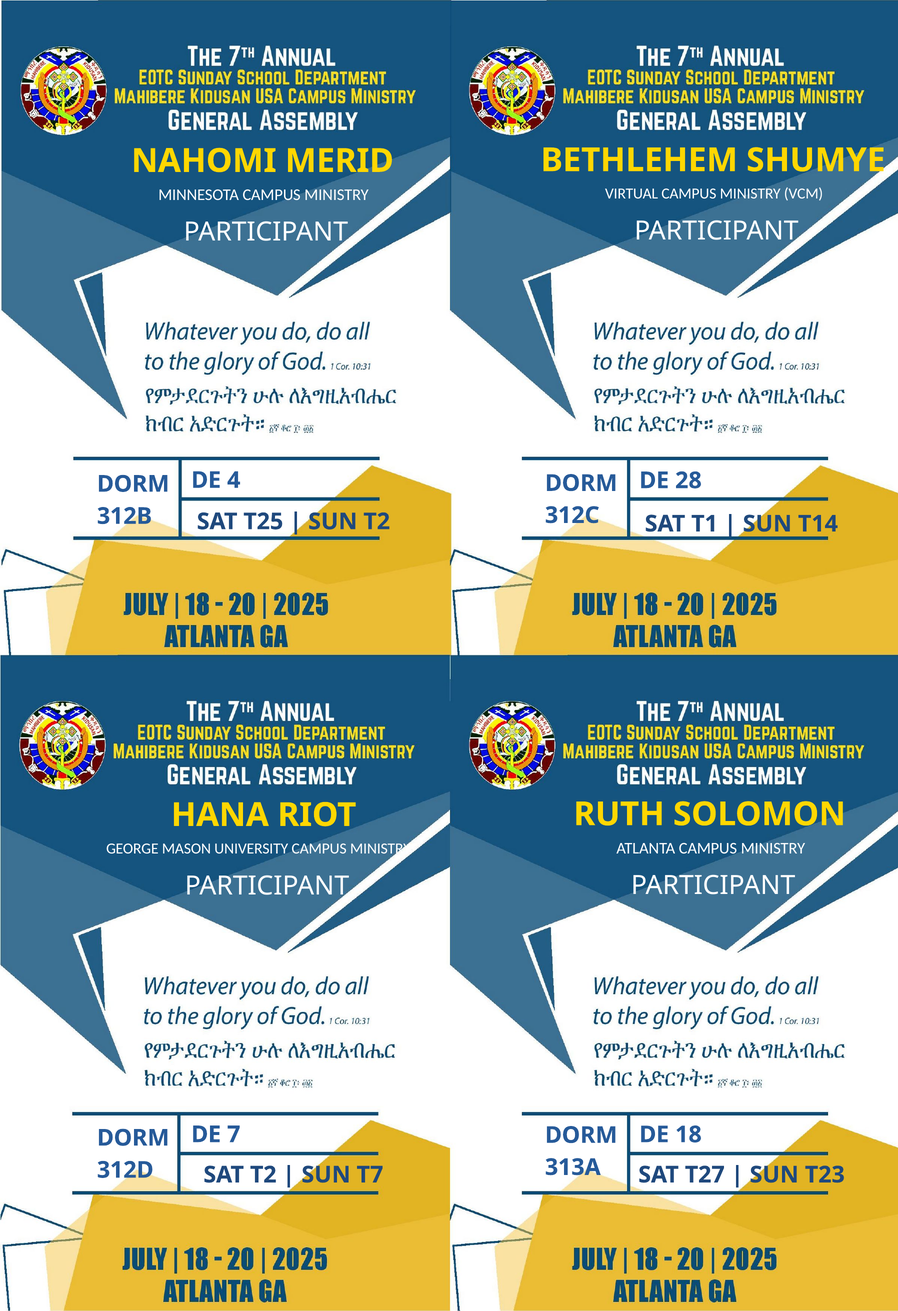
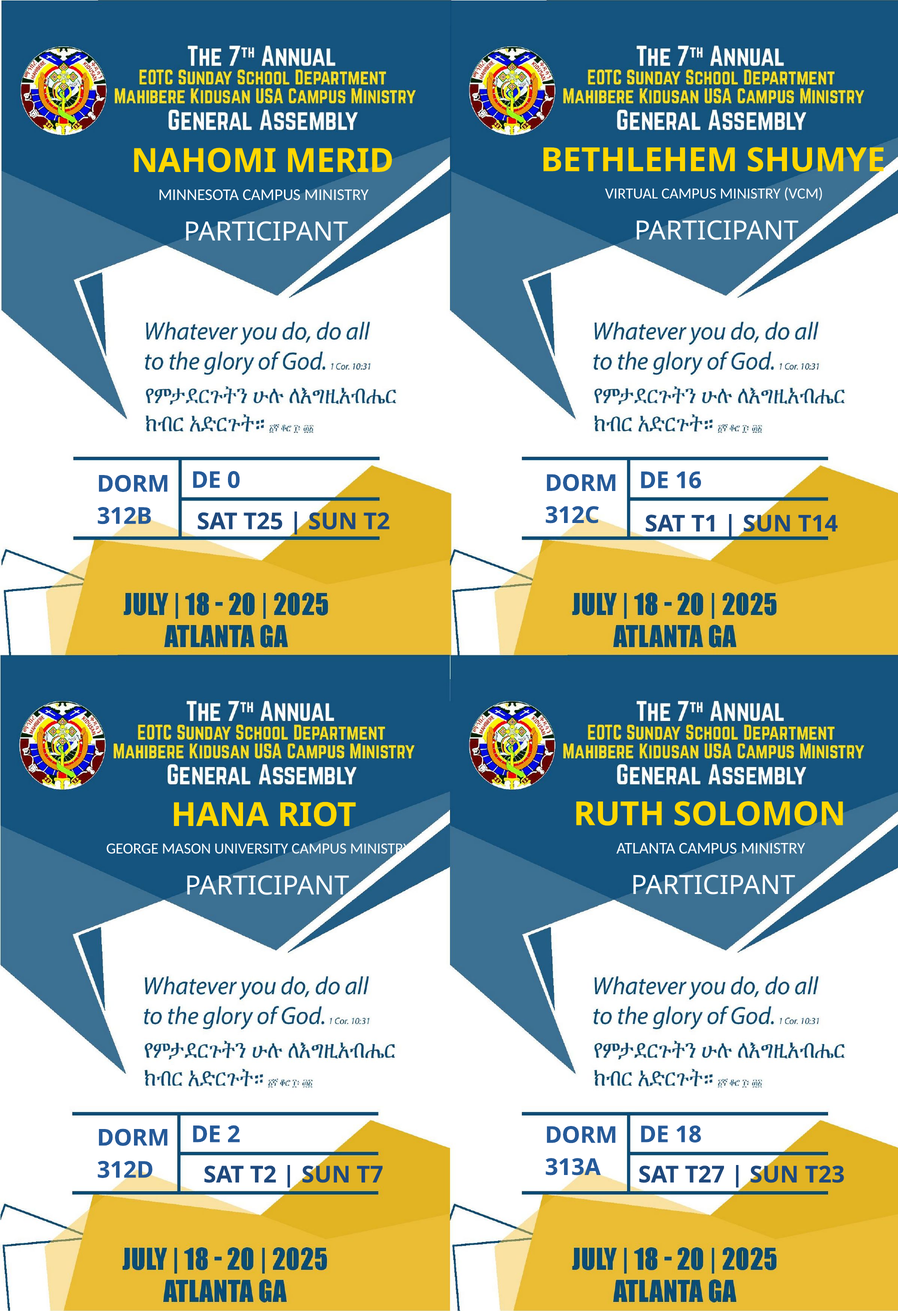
4: 4 -> 0
28: 28 -> 16
7: 7 -> 2
